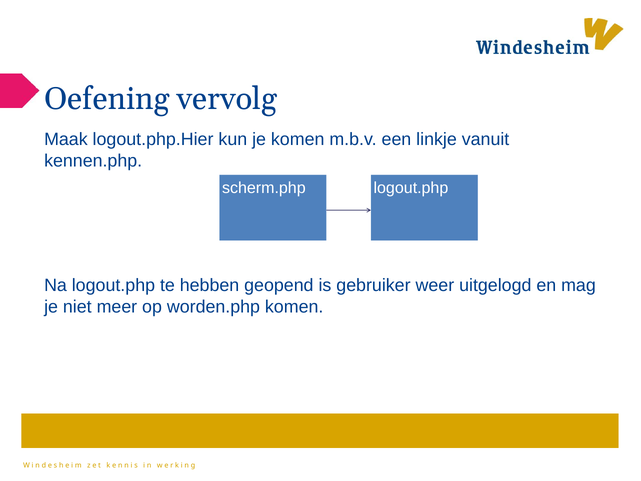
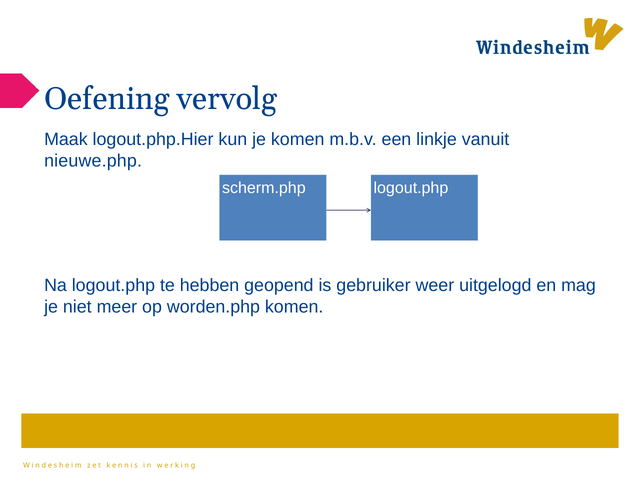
kennen.php: kennen.php -> nieuwe.php
